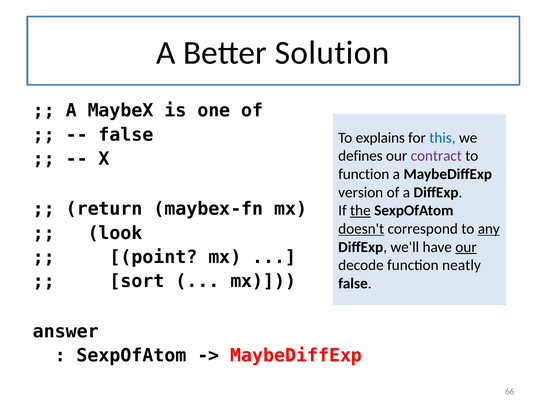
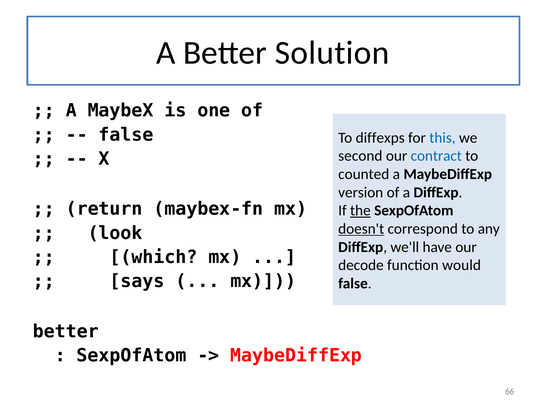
explains: explains -> diffexps
defines: defines -> second
contract colour: purple -> blue
function at (364, 174): function -> counted
any underline: present -> none
our at (466, 247) underline: present -> none
point: point -> which
neatly: neatly -> would
sort: sort -> says
answer at (66, 332): answer -> better
